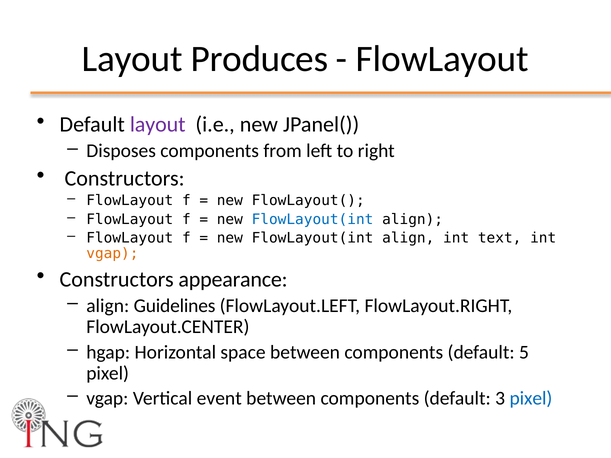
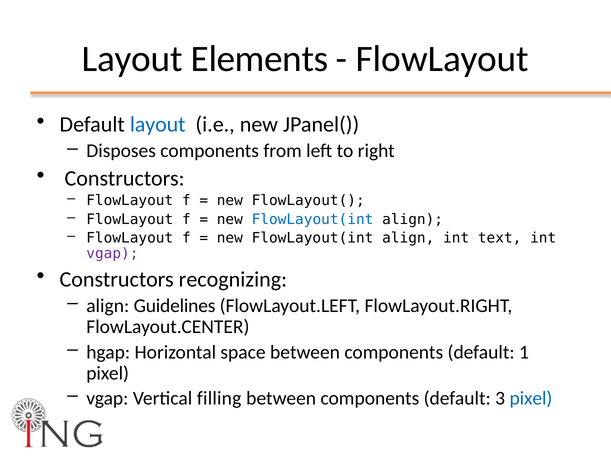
Produces: Produces -> Elements
layout at (158, 125) colour: purple -> blue
vgap at (112, 254) colour: orange -> purple
appearance: appearance -> recognizing
5: 5 -> 1
event: event -> filling
